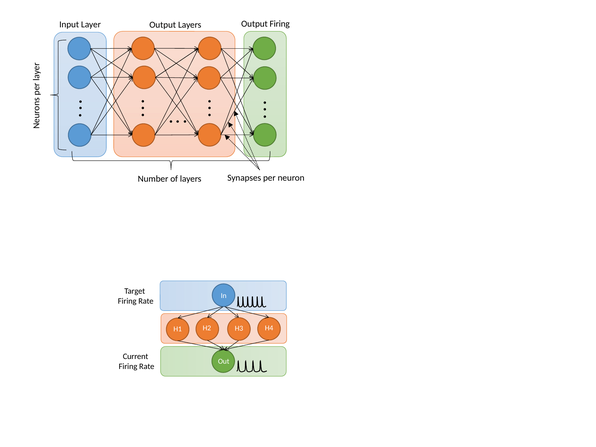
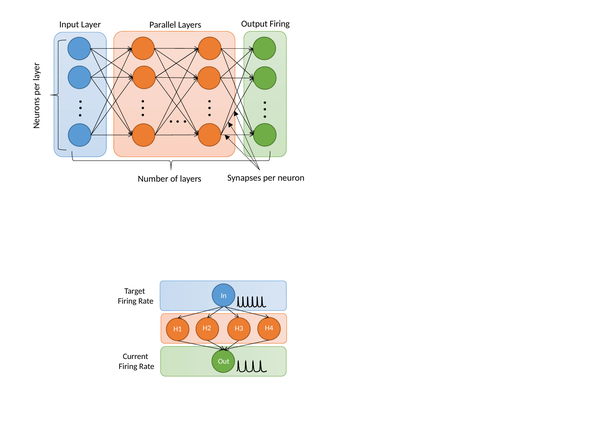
Layer Output: Output -> Parallel
